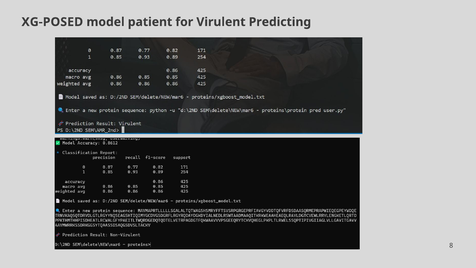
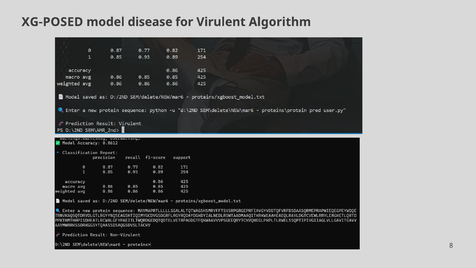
patient: patient -> disease
Predicting: Predicting -> Algorithm
